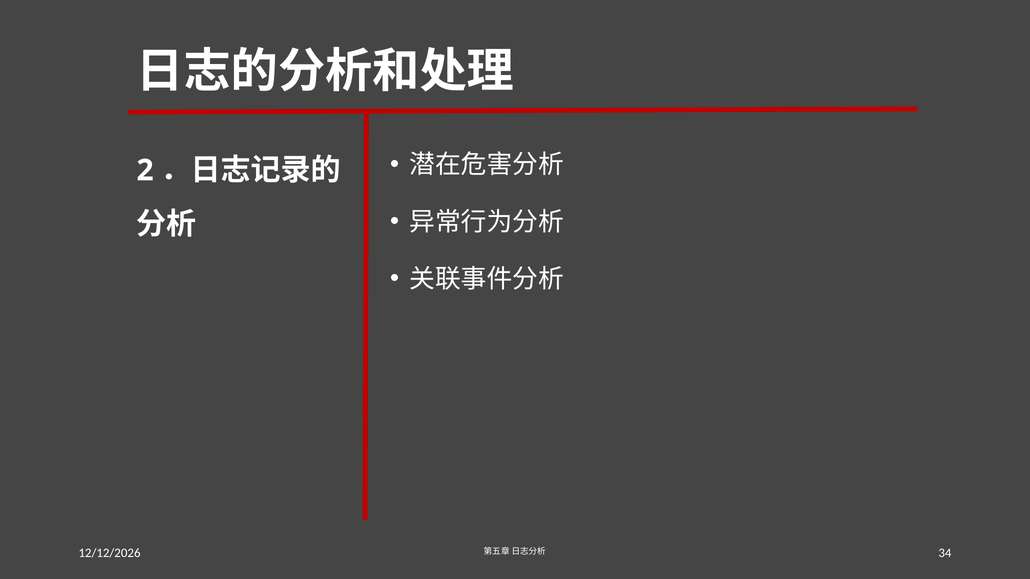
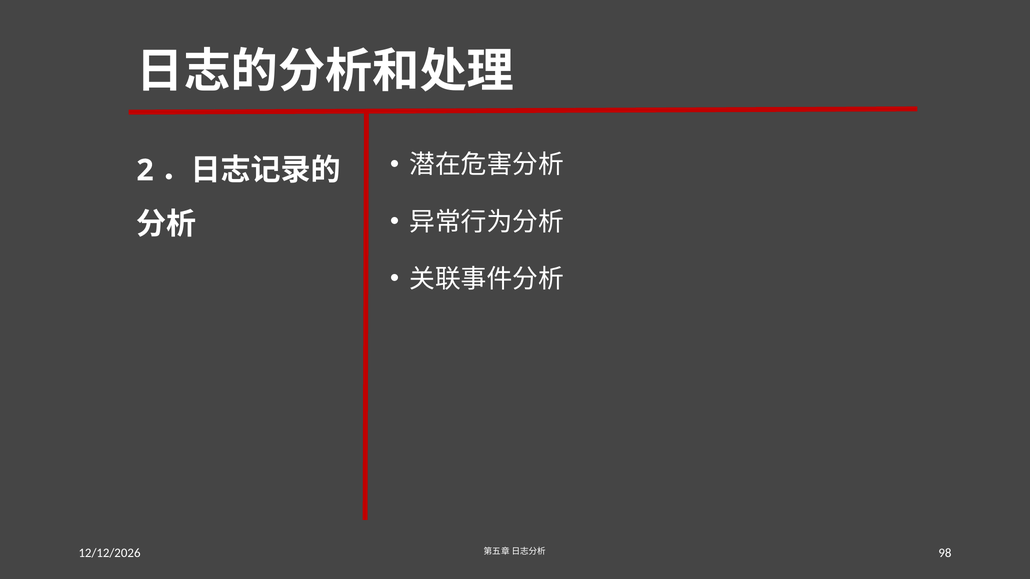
34: 34 -> 98
